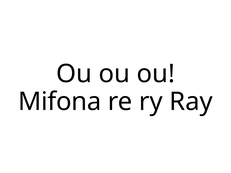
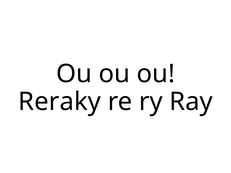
Mifona: Mifona -> Reraky
